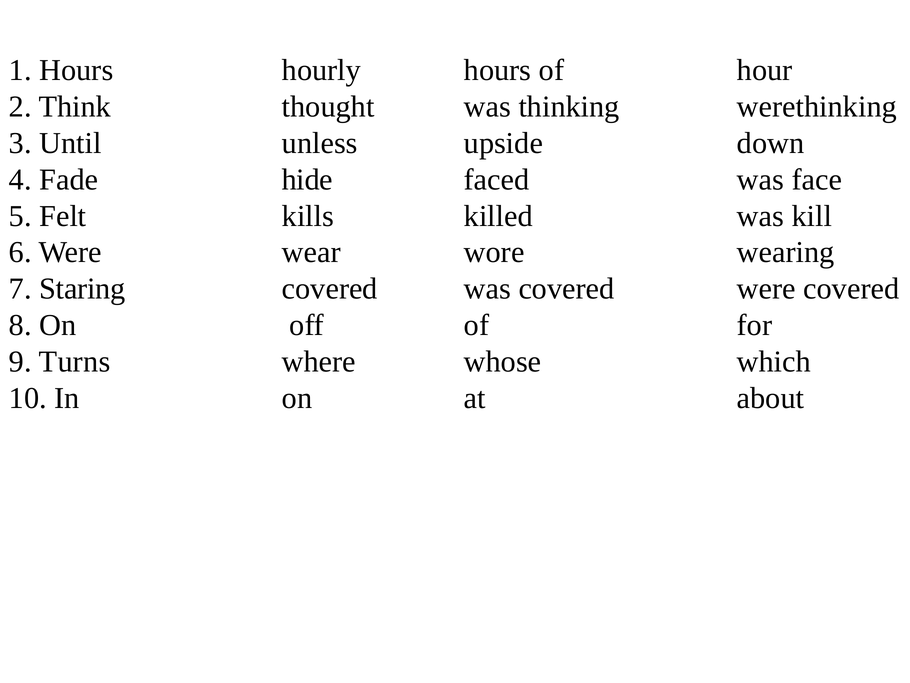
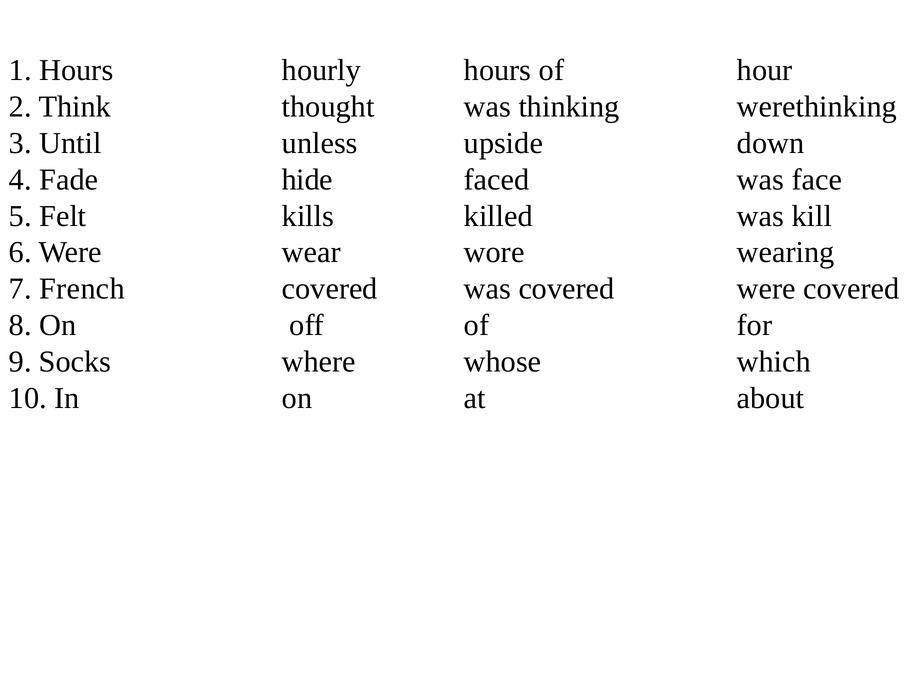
Staring: Staring -> French
Turns: Turns -> Socks
